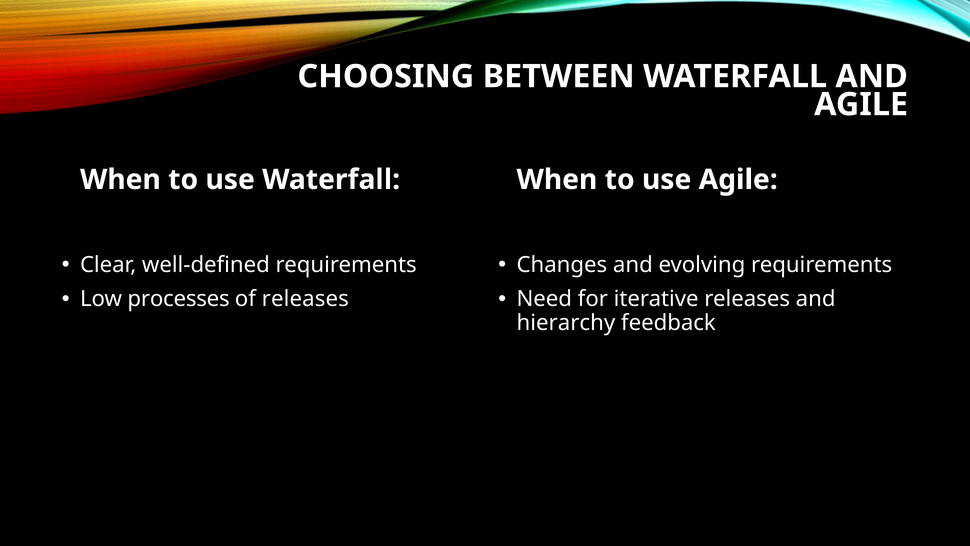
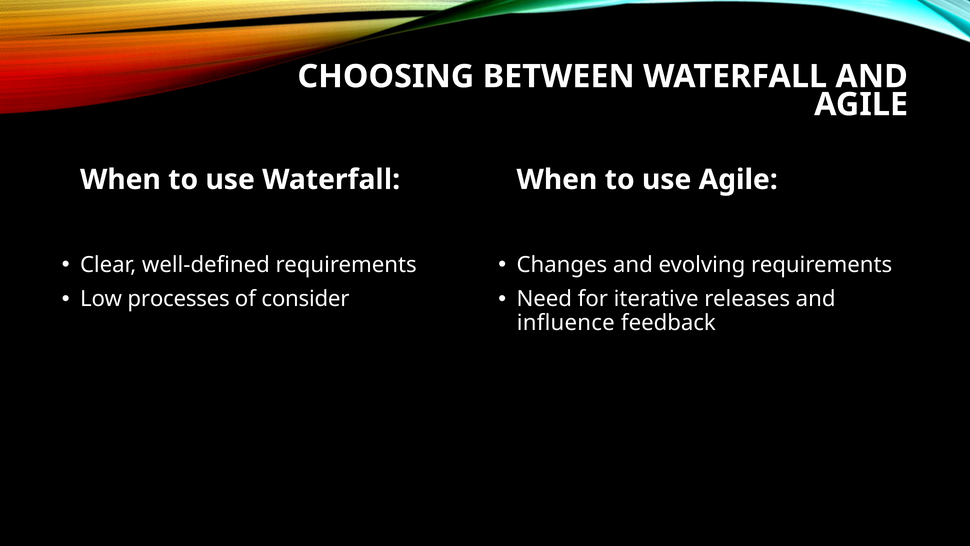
of releases: releases -> consider
hierarchy: hierarchy -> influence
